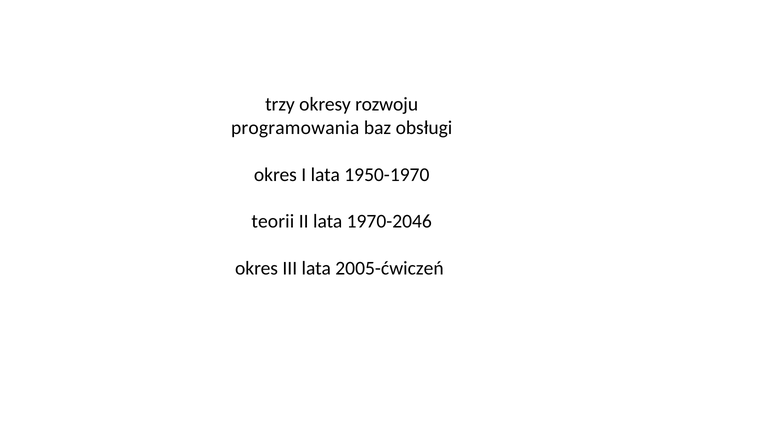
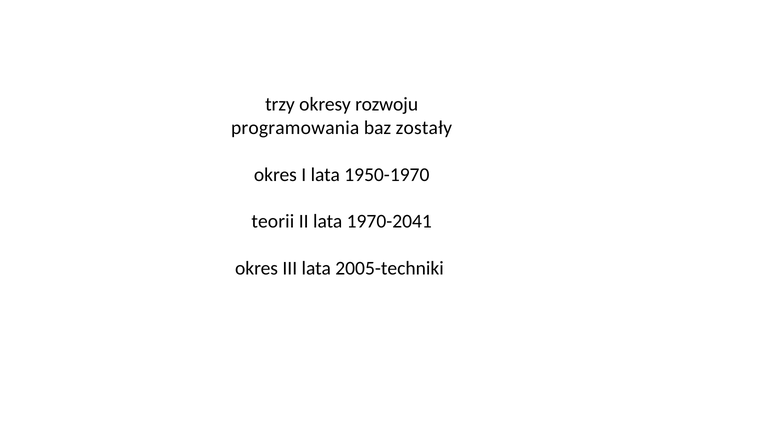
obsługi: obsługi -> zostały
1970-2046: 1970-2046 -> 1970-2041
2005-ćwiczeń: 2005-ćwiczeń -> 2005-techniki
